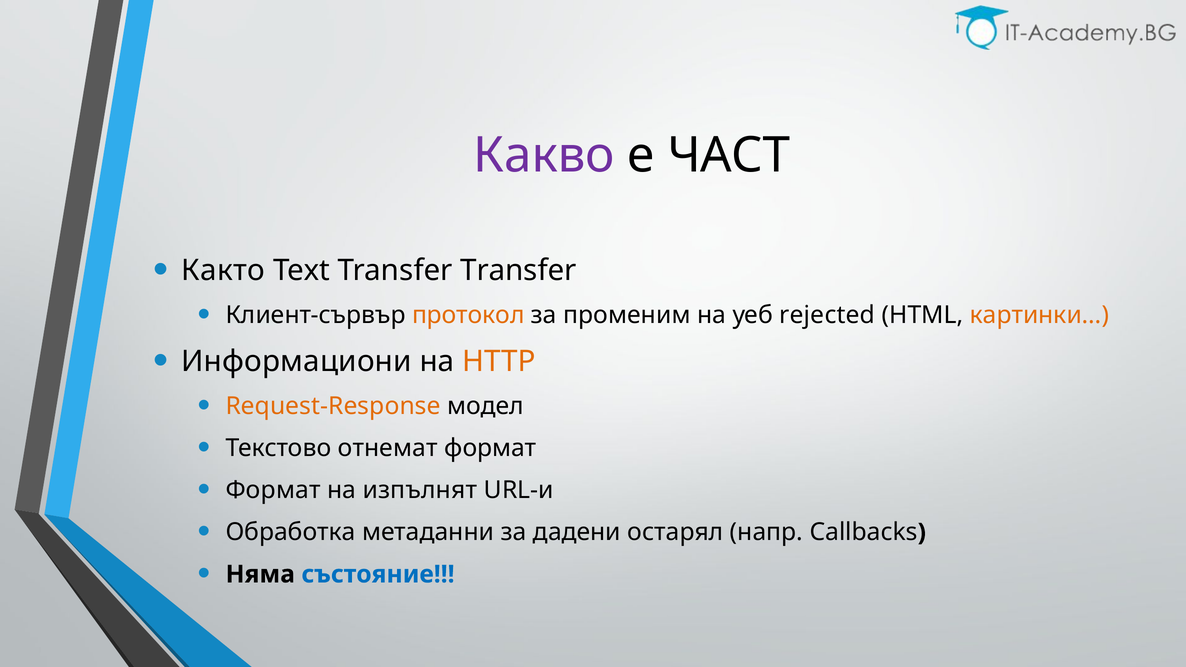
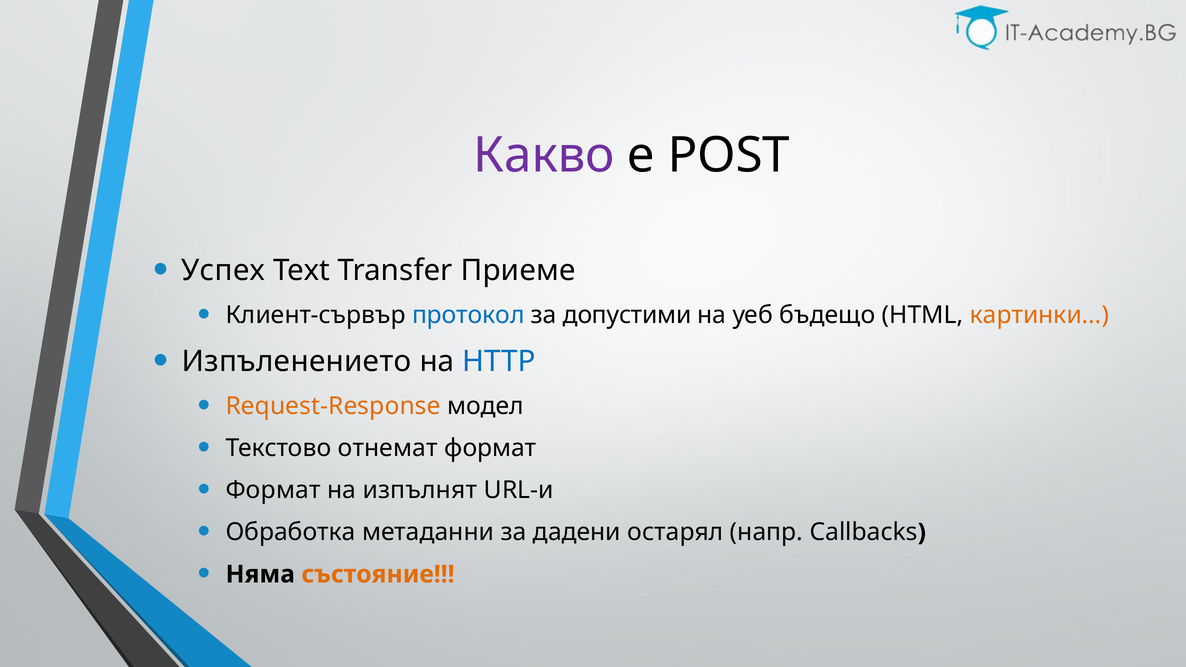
ЧАСТ: ЧАСТ -> POST
Както: Както -> Успех
Transfer Transfer: Transfer -> Приеме
протокол colour: orange -> blue
променим: променим -> допустими
rejected: rejected -> бъдещо
Информациони: Информациони -> Изпъленението
HTTP colour: orange -> blue
състояние colour: blue -> orange
